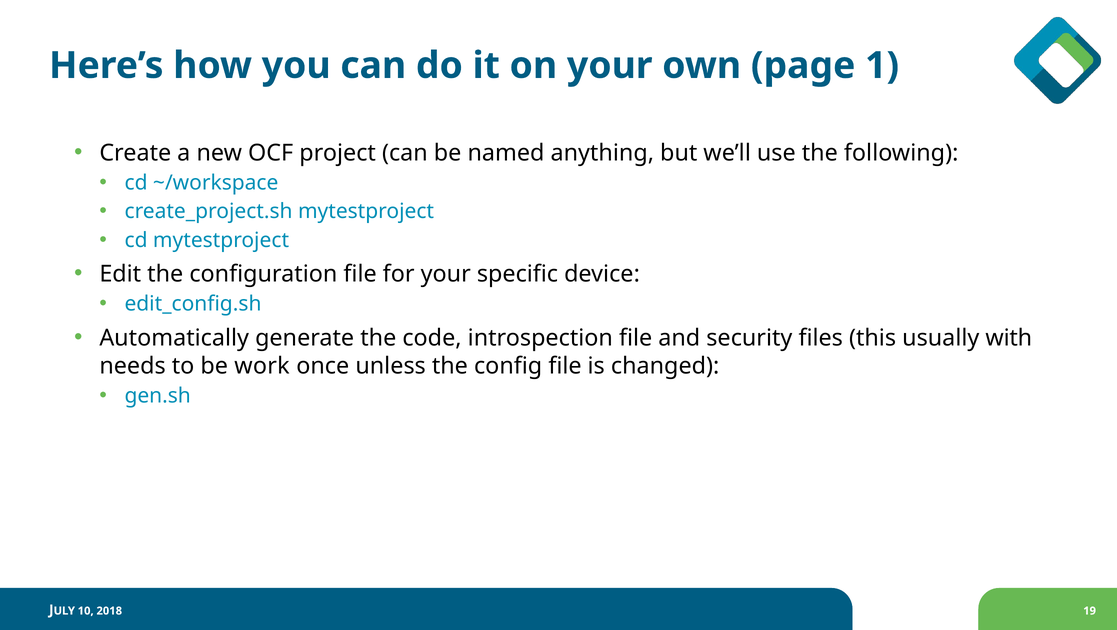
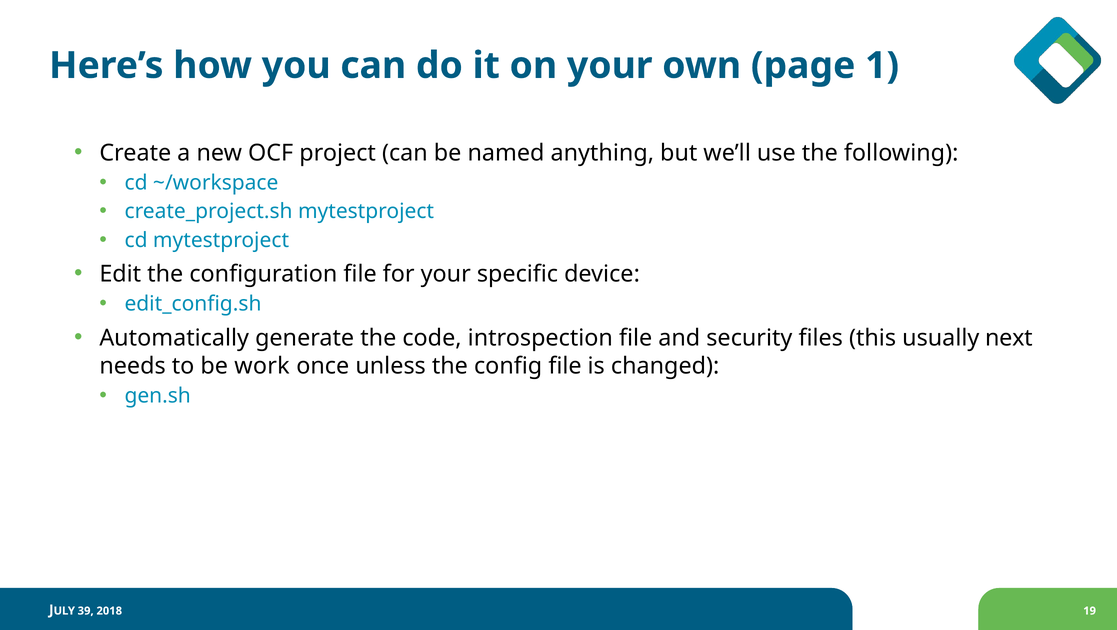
with: with -> next
10: 10 -> 39
